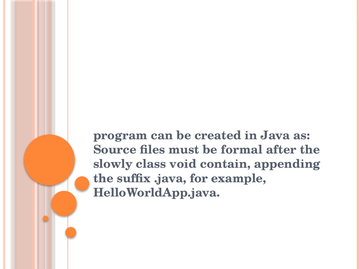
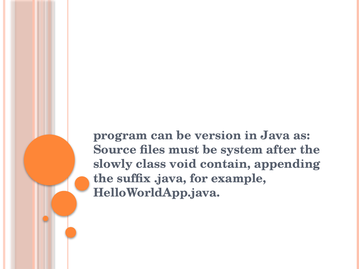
created: created -> version
formal: formal -> system
